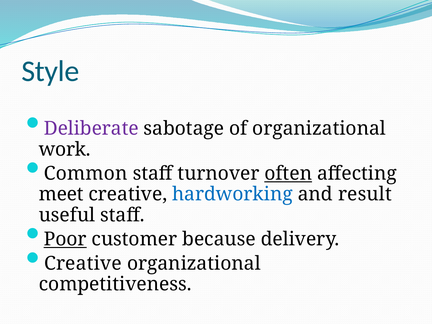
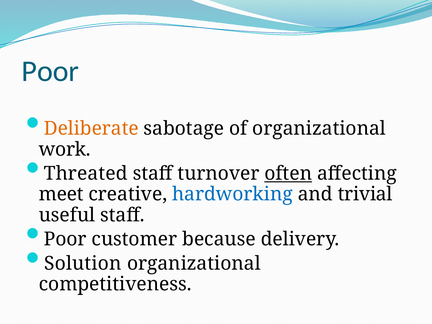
Style at (50, 71): Style -> Poor
Deliberate colour: purple -> orange
Common: Common -> Threated
result: result -> trivial
Poor at (65, 239) underline: present -> none
Creative at (83, 263): Creative -> Solution
